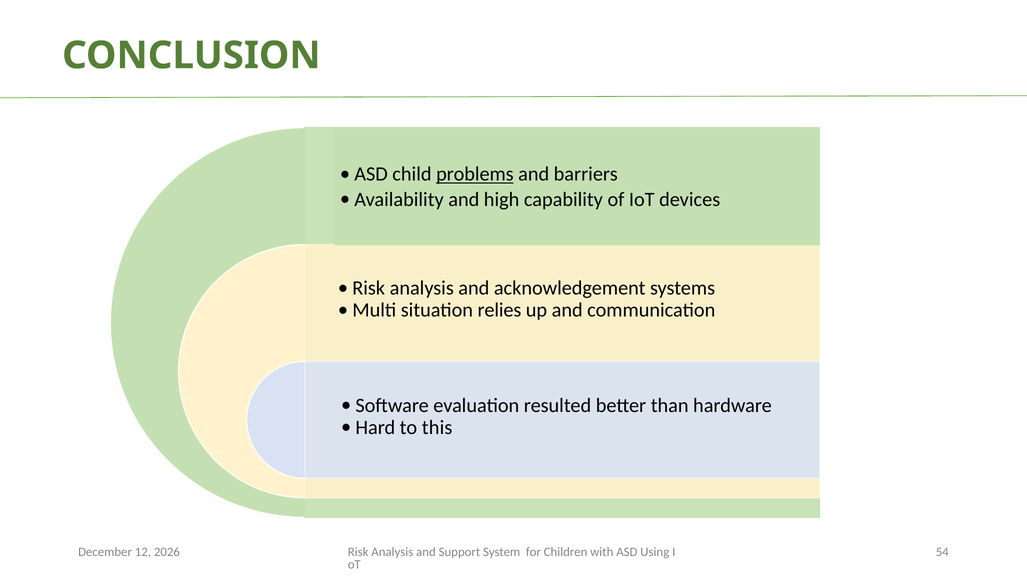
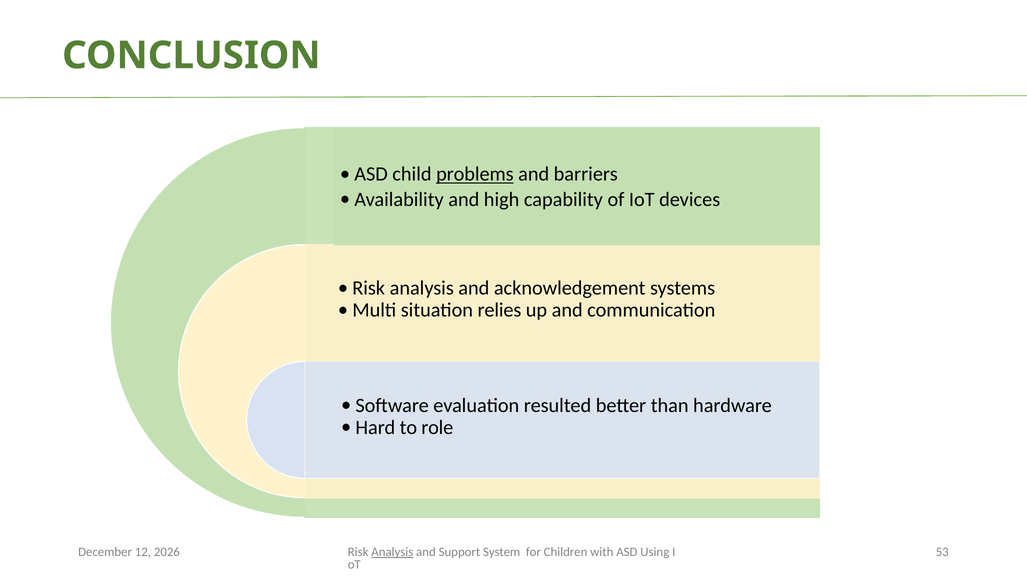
this: this -> role
Analysis at (392, 552) underline: none -> present
54: 54 -> 53
